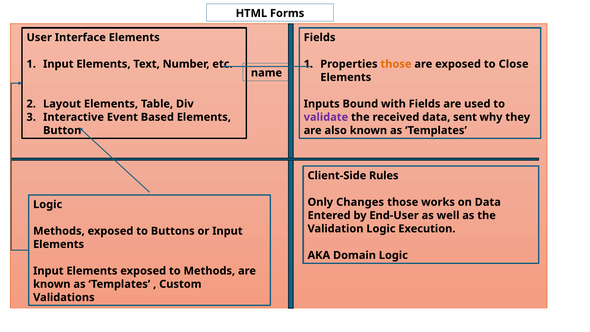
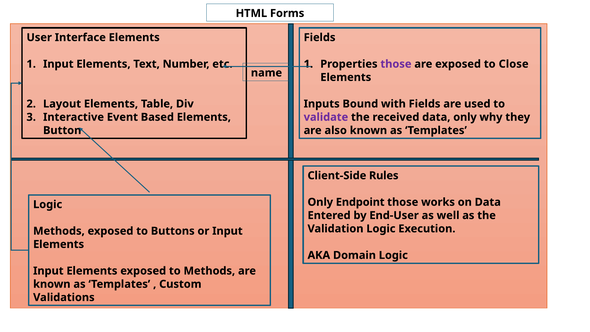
those at (396, 64) colour: orange -> purple
data sent: sent -> only
Changes: Changes -> Endpoint
